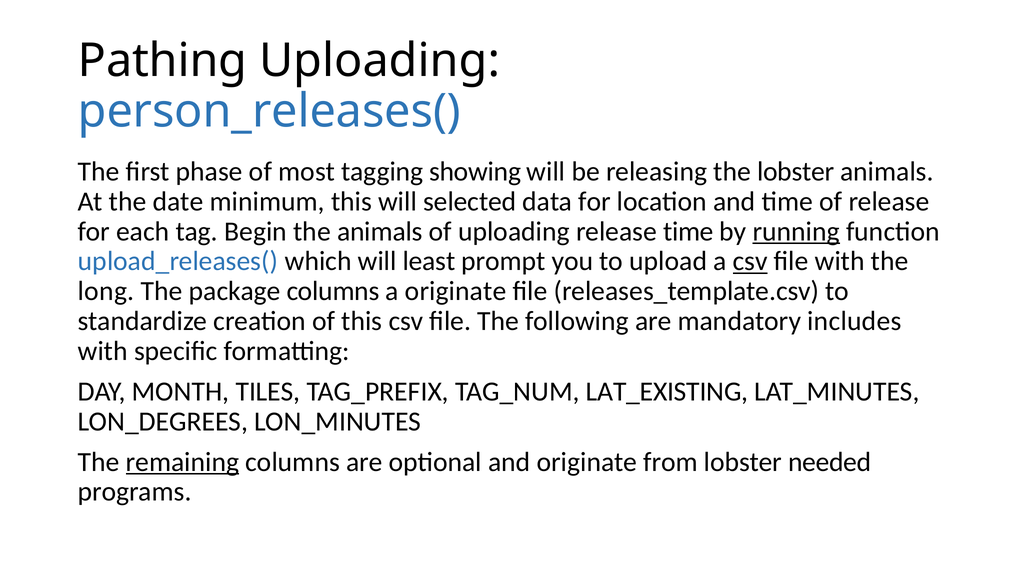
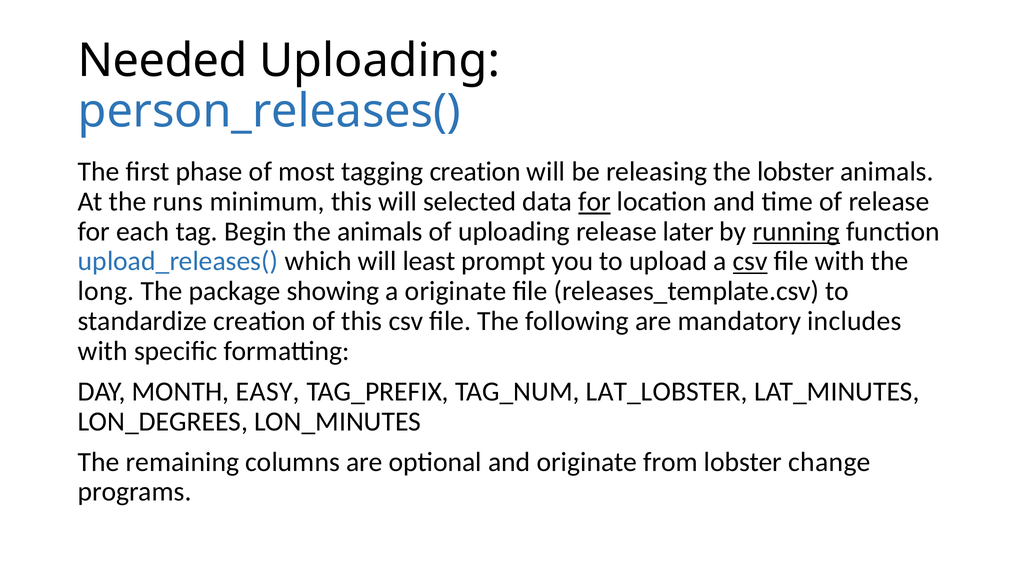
Pathing: Pathing -> Needed
tagging showing: showing -> creation
date: date -> runs
for at (595, 202) underline: none -> present
release time: time -> later
package columns: columns -> showing
TILES: TILES -> EASY
LAT_EXISTING: LAT_EXISTING -> LAT_LOBSTER
remaining underline: present -> none
needed: needed -> change
